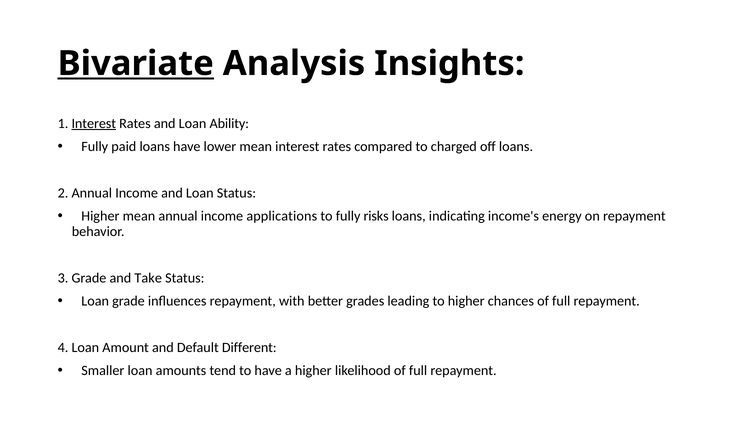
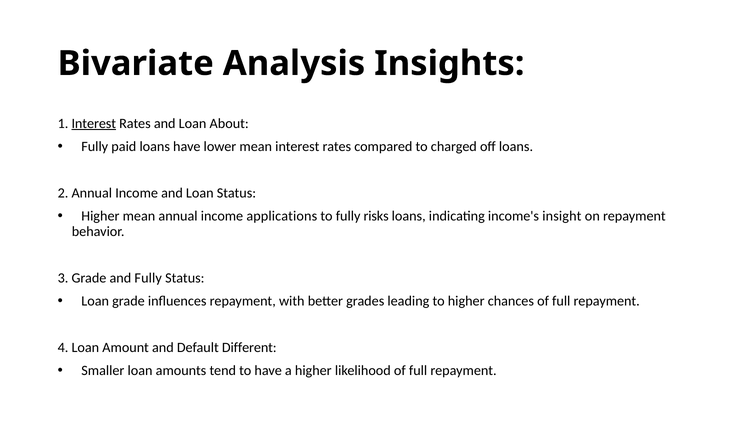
Bivariate underline: present -> none
Ability: Ability -> About
energy: energy -> insight
and Take: Take -> Fully
